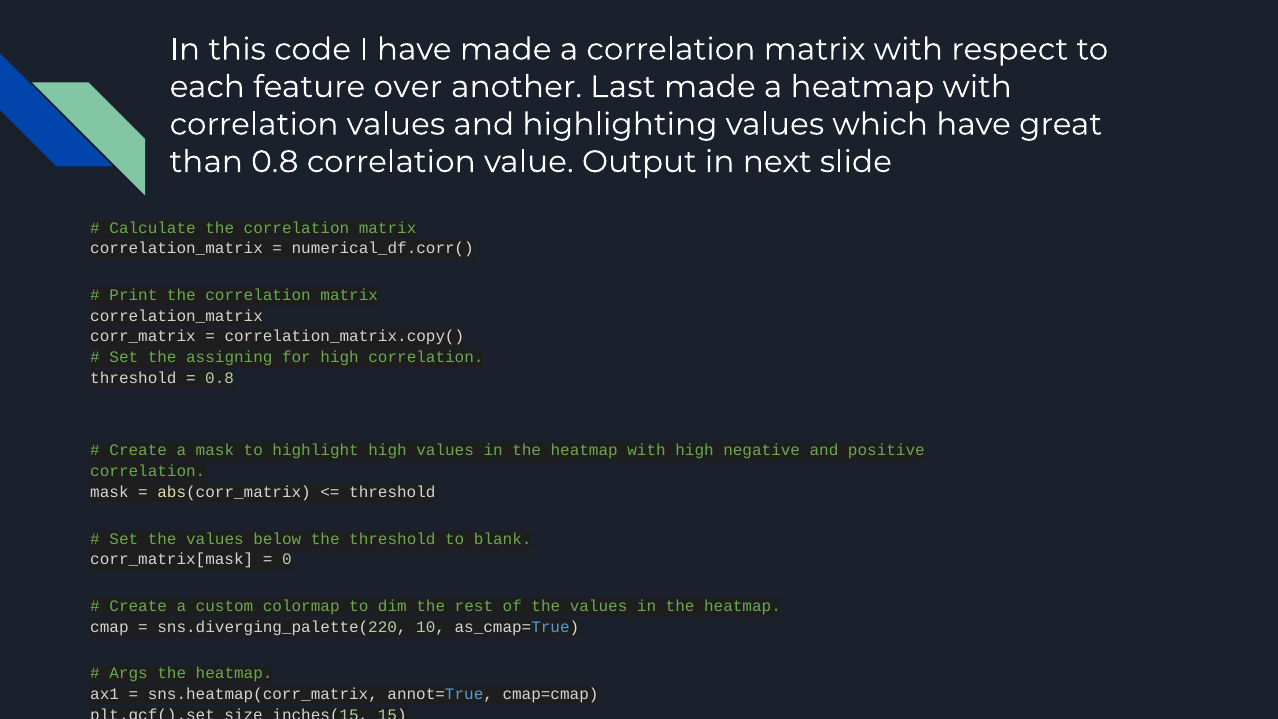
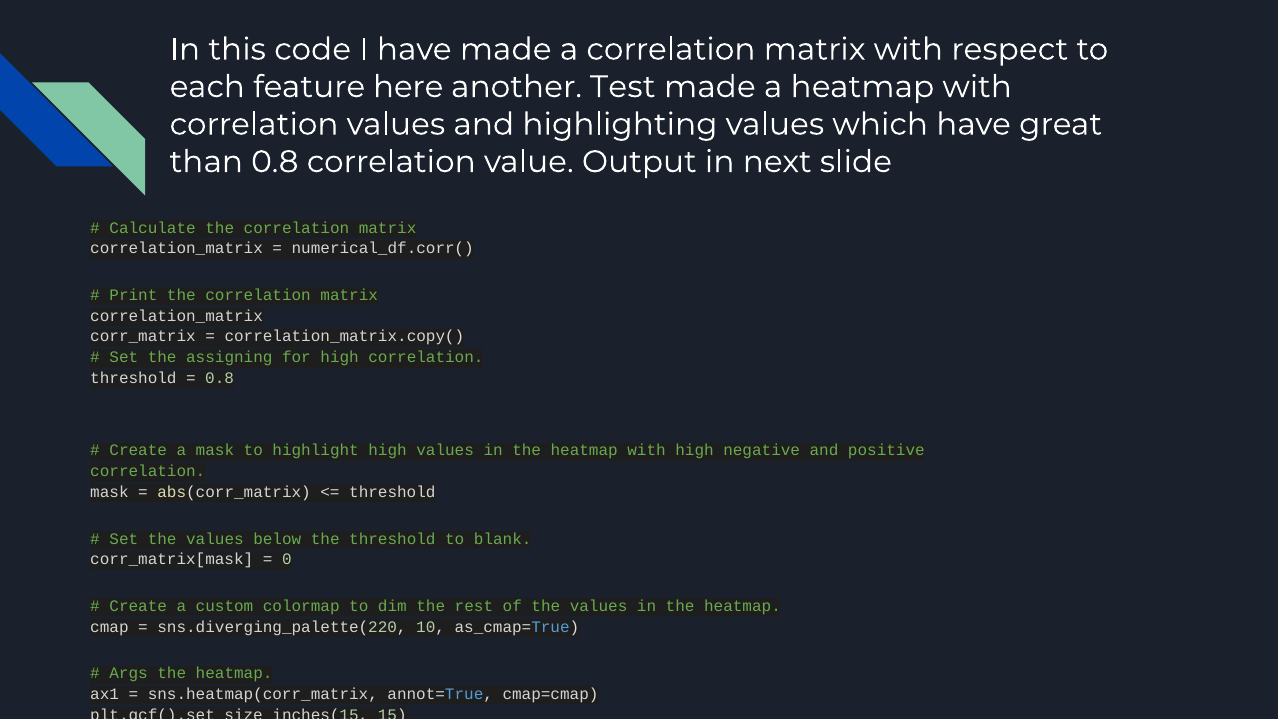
over: over -> here
Last: Last -> Test
